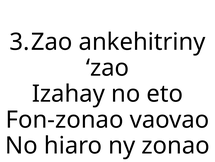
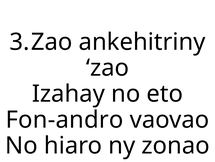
Fon-zonao: Fon-zonao -> Fon-andro
